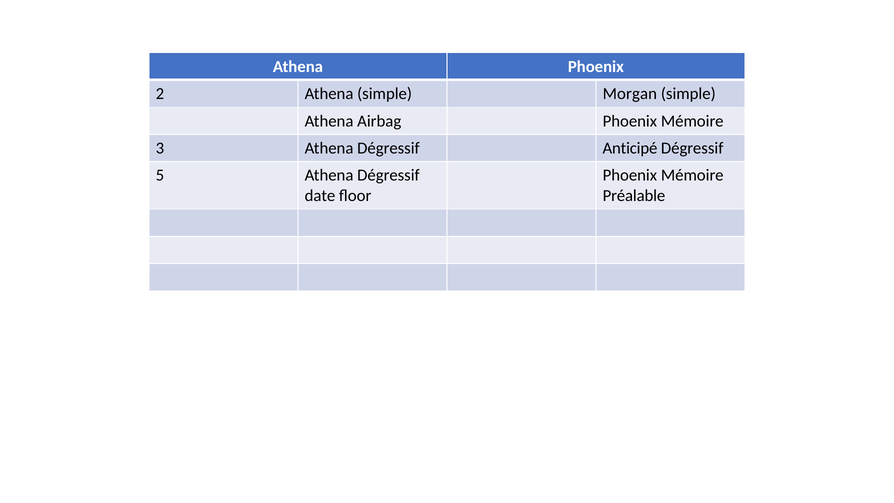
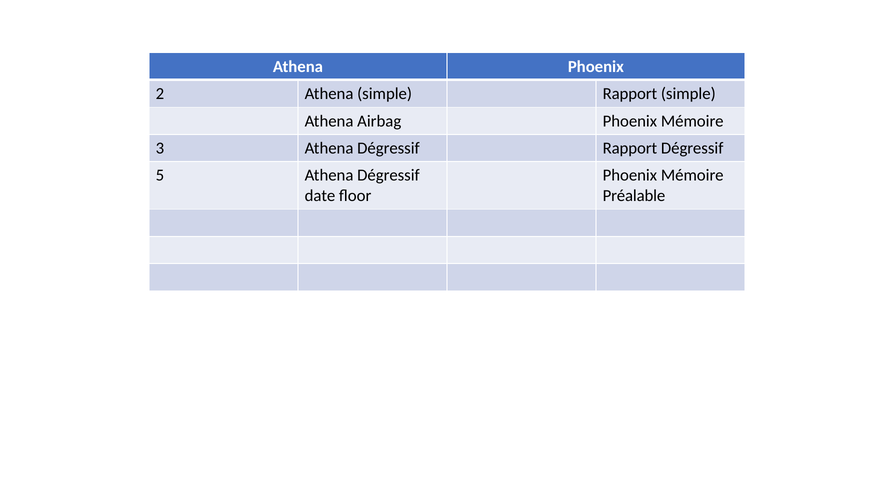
simple Morgan: Morgan -> Rapport
Dégressif Anticipé: Anticipé -> Rapport
